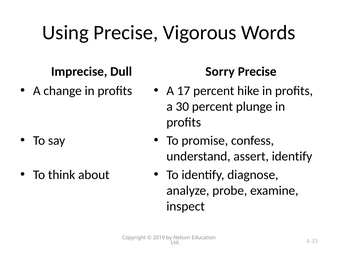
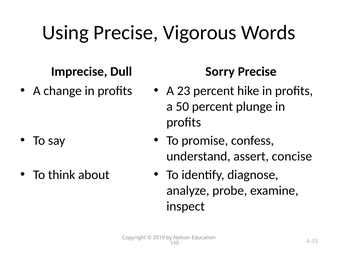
17: 17 -> 23
30: 30 -> 50
assert identify: identify -> concise
